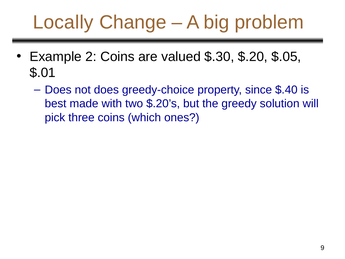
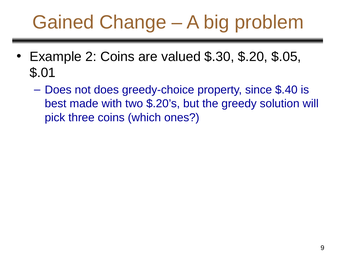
Locally: Locally -> Gained
